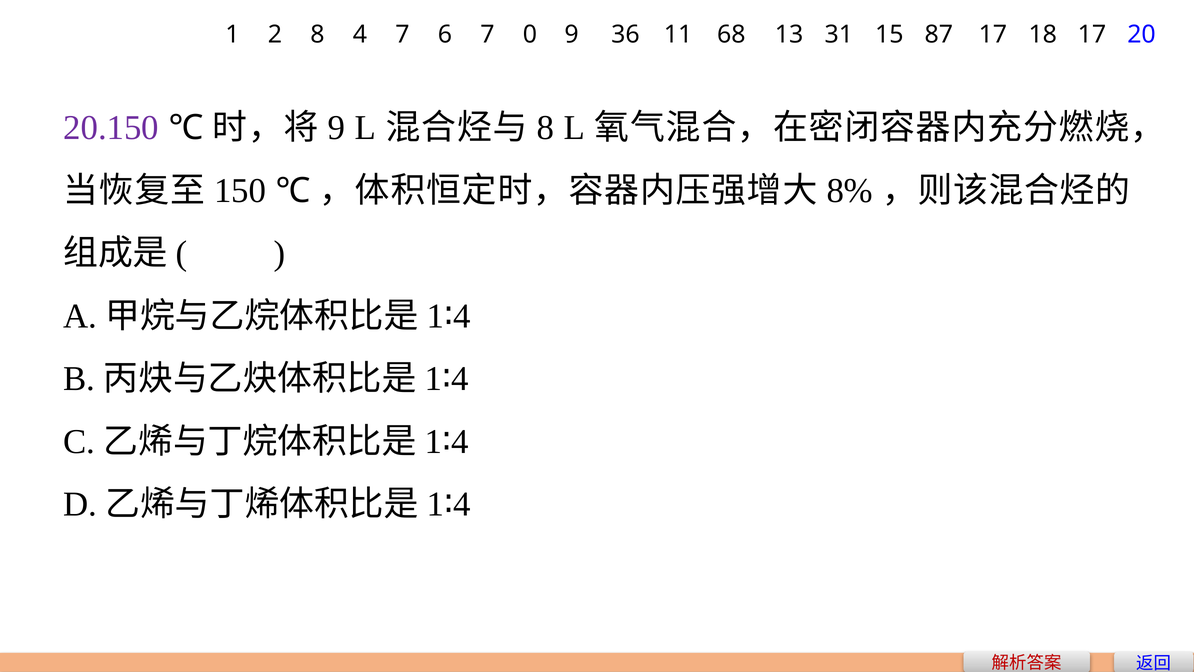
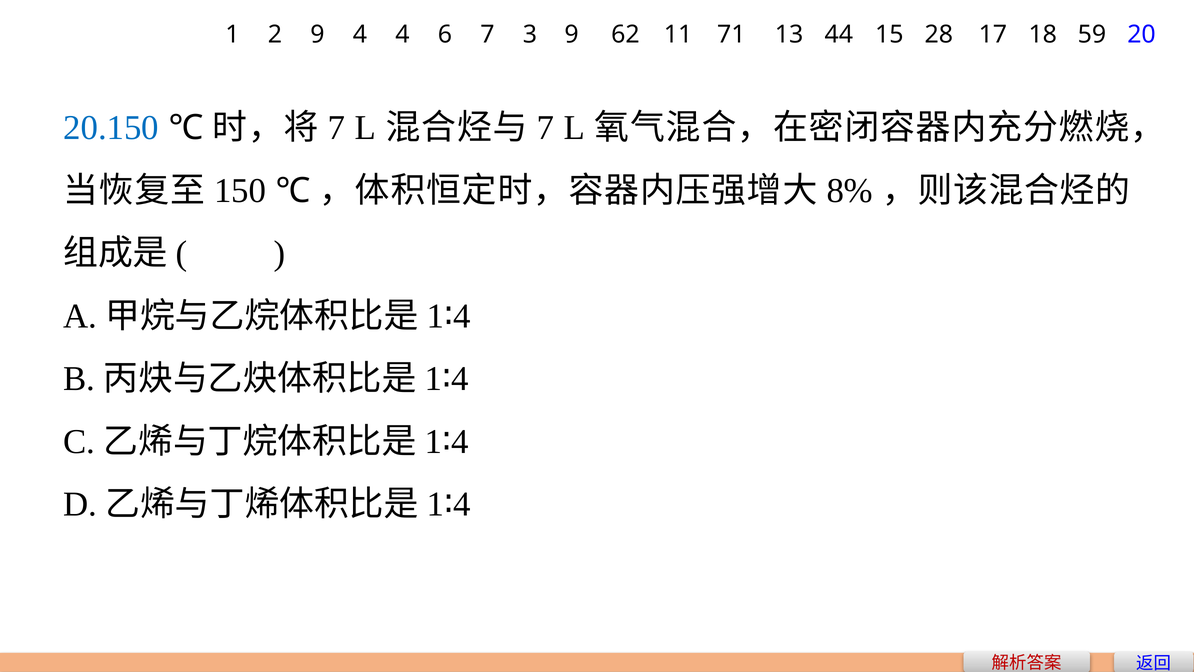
2 8: 8 -> 9
4 7: 7 -> 4
0: 0 -> 3
36: 36 -> 62
68: 68 -> 71
31: 31 -> 44
87: 87 -> 28
18 17: 17 -> 59
20.150 colour: purple -> blue
9 at (337, 128): 9 -> 7
8 at (546, 128): 8 -> 7
